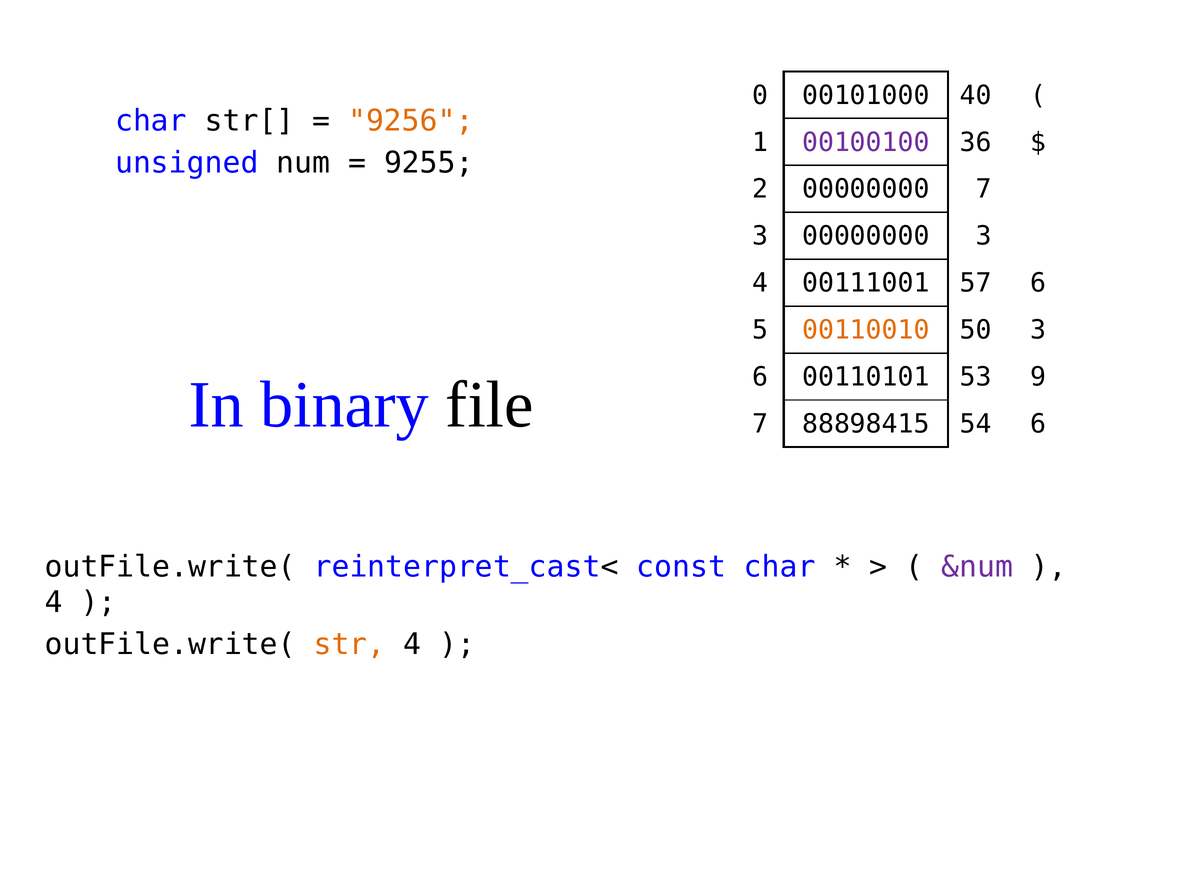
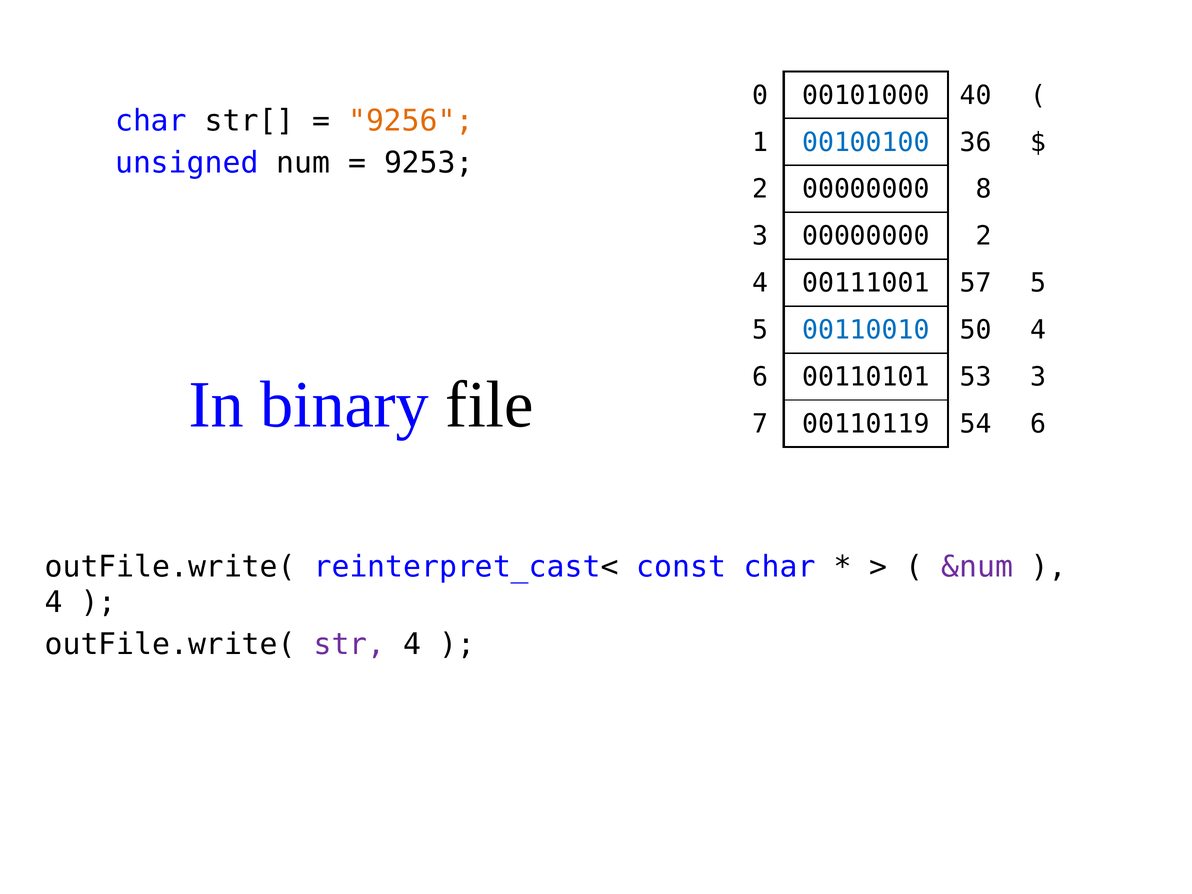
00100100 colour: purple -> blue
9255: 9255 -> 9253
00000000 7: 7 -> 8
00000000 3: 3 -> 2
57 6: 6 -> 5
00110010 colour: orange -> blue
50 3: 3 -> 4
53 9: 9 -> 3
88898415: 88898415 -> 00110119
str colour: orange -> purple
